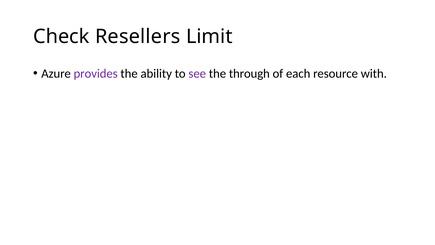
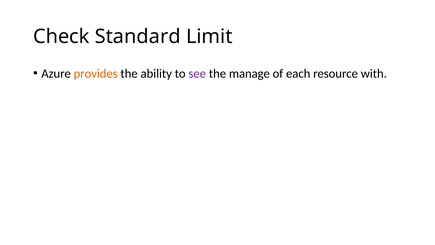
Resellers: Resellers -> Standard
provides colour: purple -> orange
through: through -> manage
